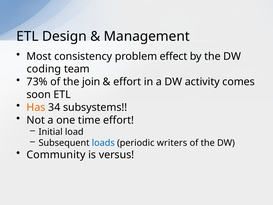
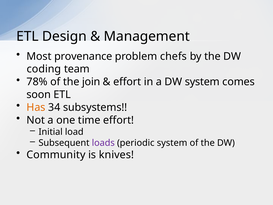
consistency: consistency -> provenance
effect: effect -> chefs
73%: 73% -> 78%
DW activity: activity -> system
loads colour: blue -> purple
periodic writers: writers -> system
versus: versus -> knives
